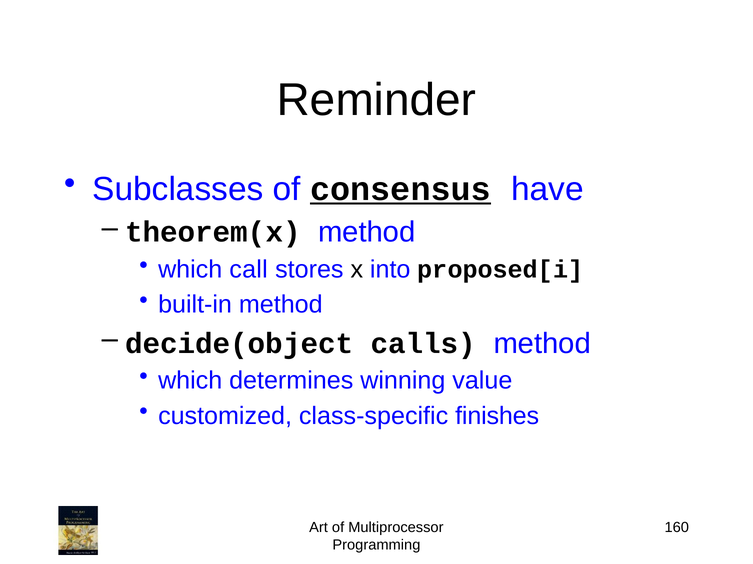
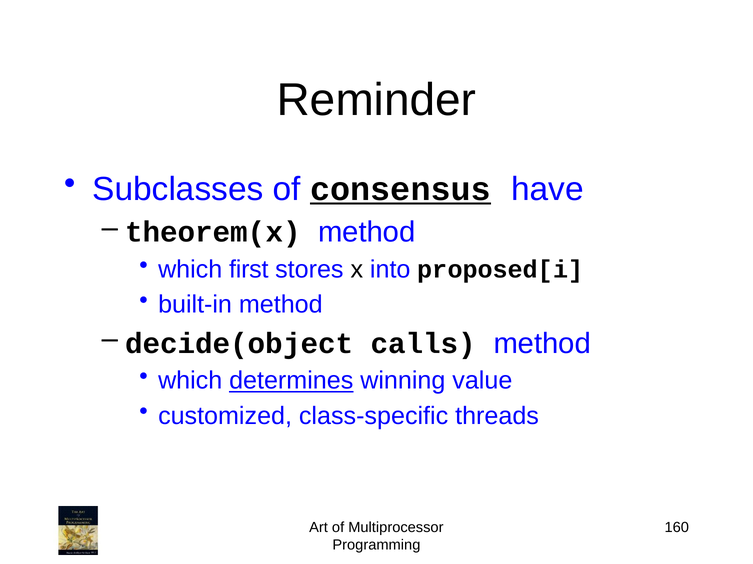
call: call -> first
determines underline: none -> present
finishes: finishes -> threads
